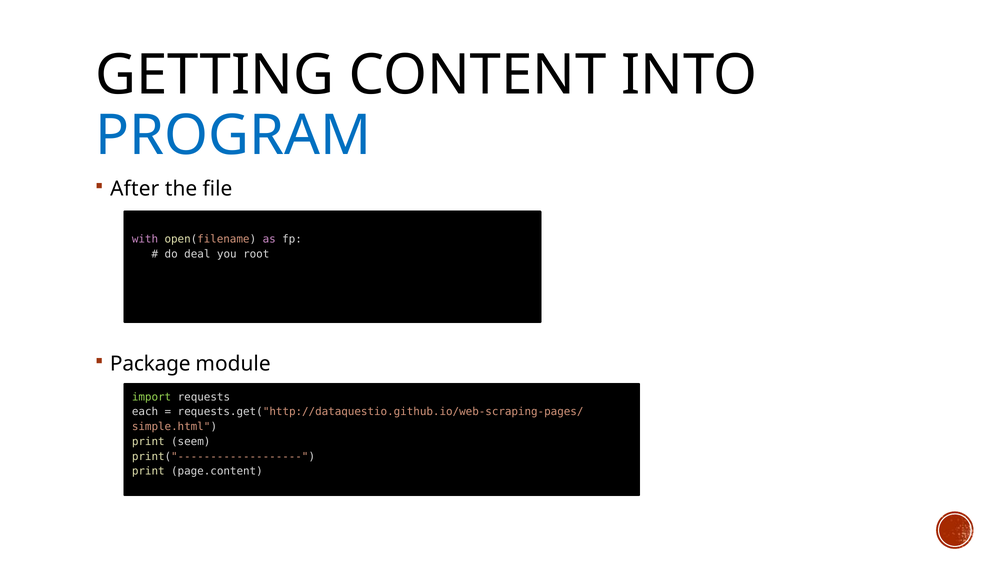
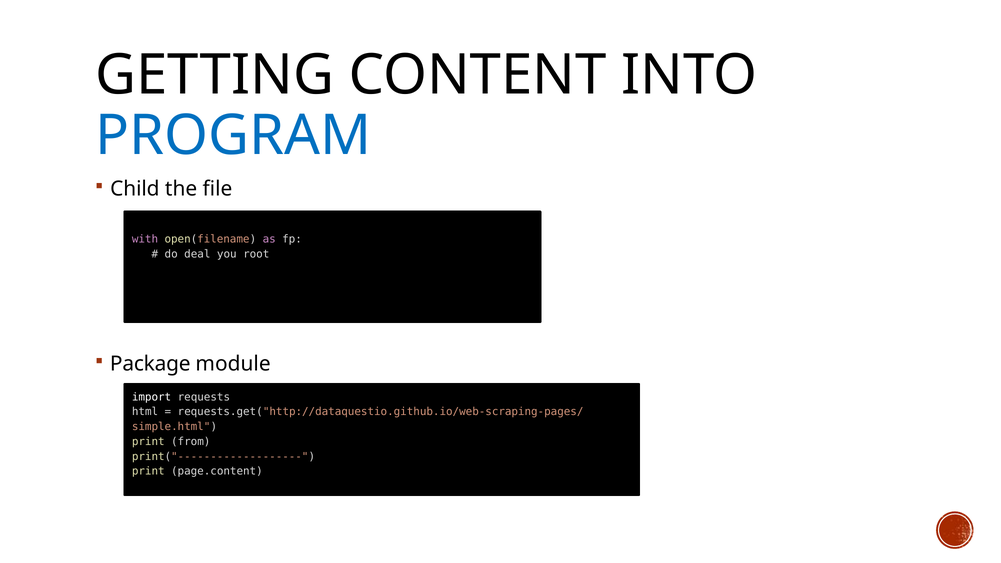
After: After -> Child
import colour: light green -> white
each: each -> html
seem: seem -> from
